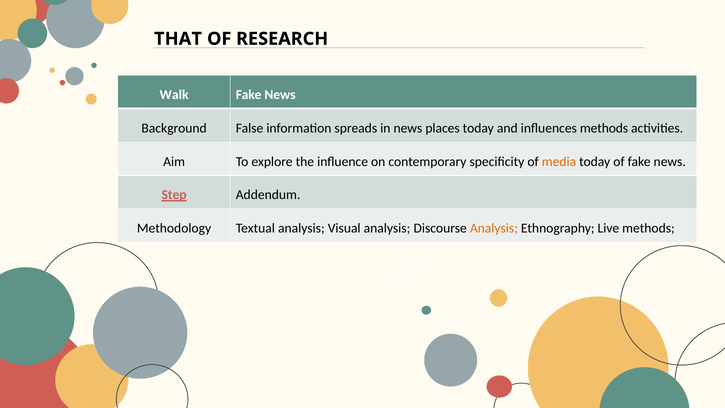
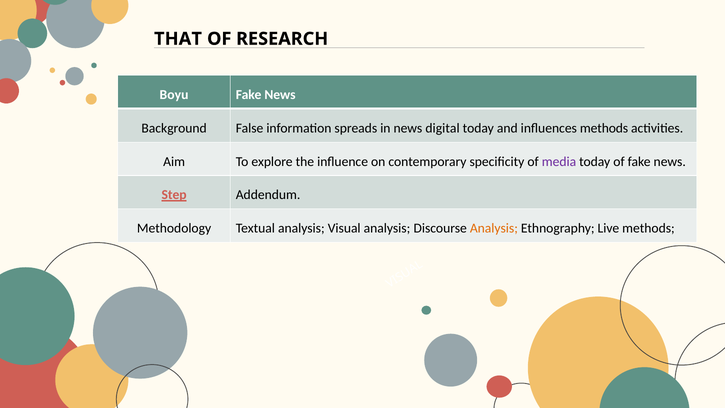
Walk: Walk -> Boyu
places: places -> digital
media colour: orange -> purple
